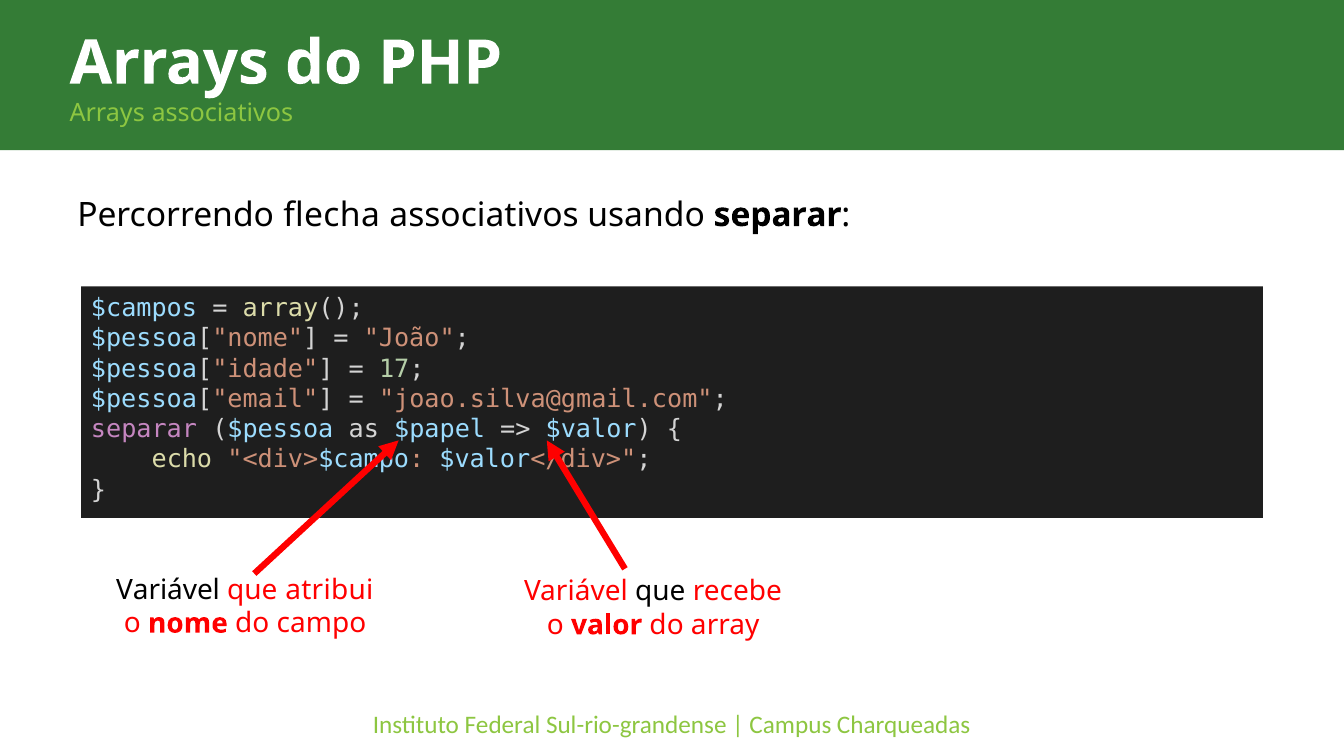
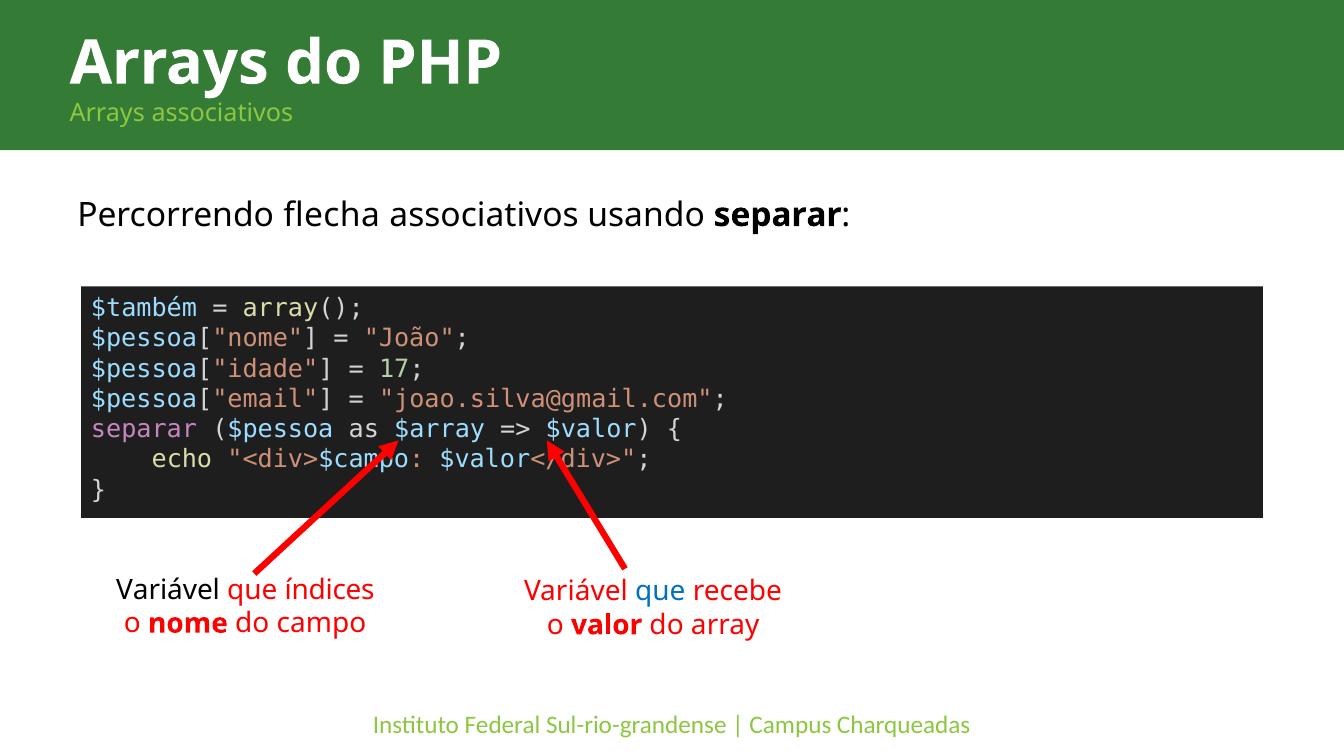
$campos: $campos -> $também
$papel: $papel -> $array
atribui: atribui -> índices
que at (660, 591) colour: black -> blue
